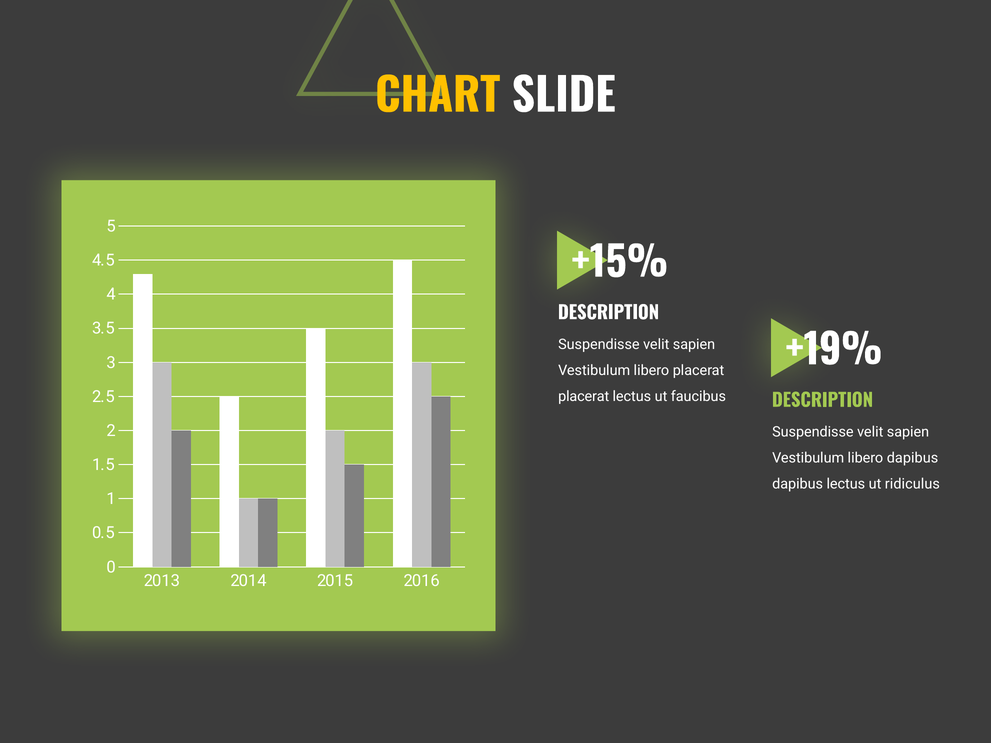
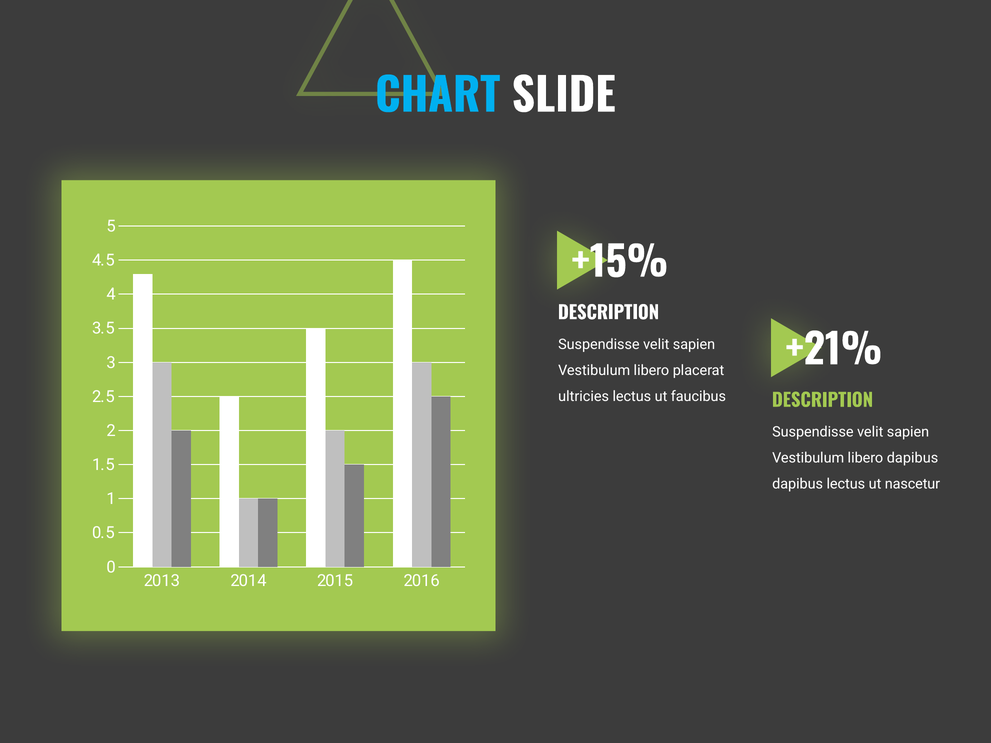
CHART colour: yellow -> light blue
+19%: +19% -> +21%
placerat at (584, 396): placerat -> ultricies
ridiculus: ridiculus -> nascetur
